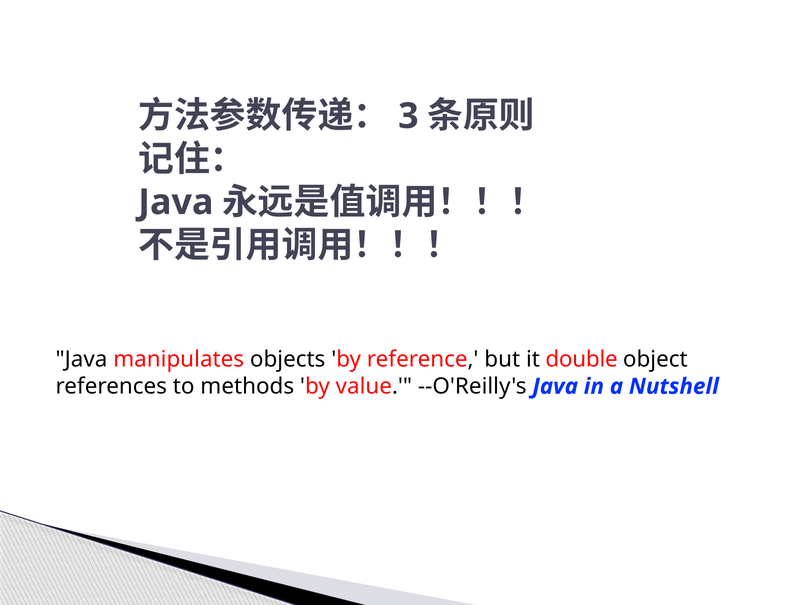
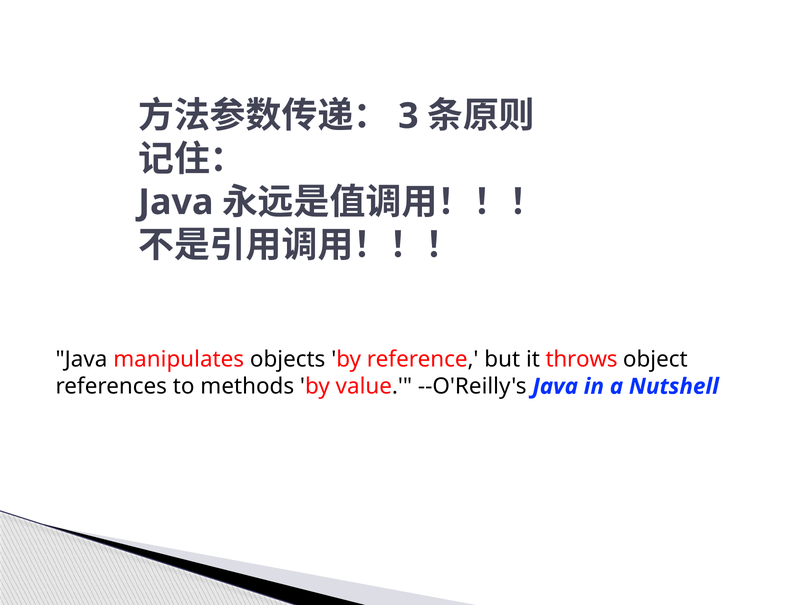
double: double -> throws
